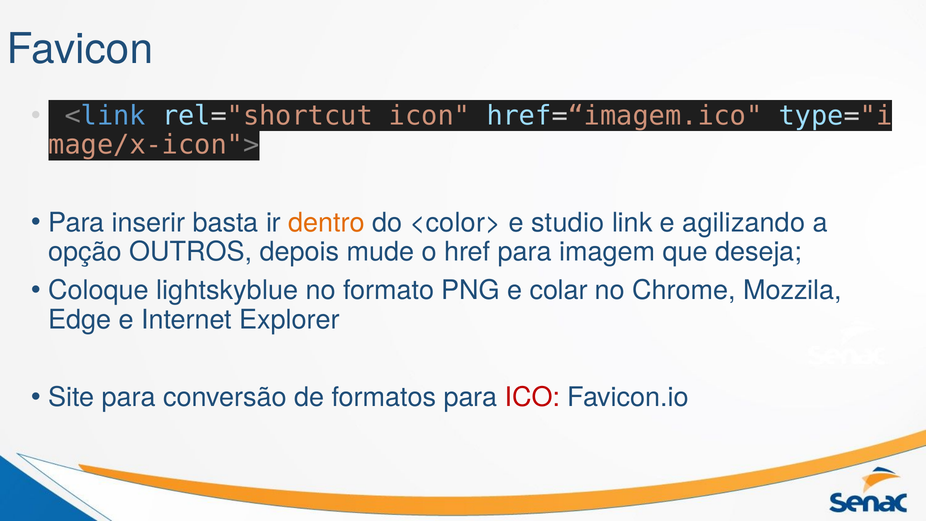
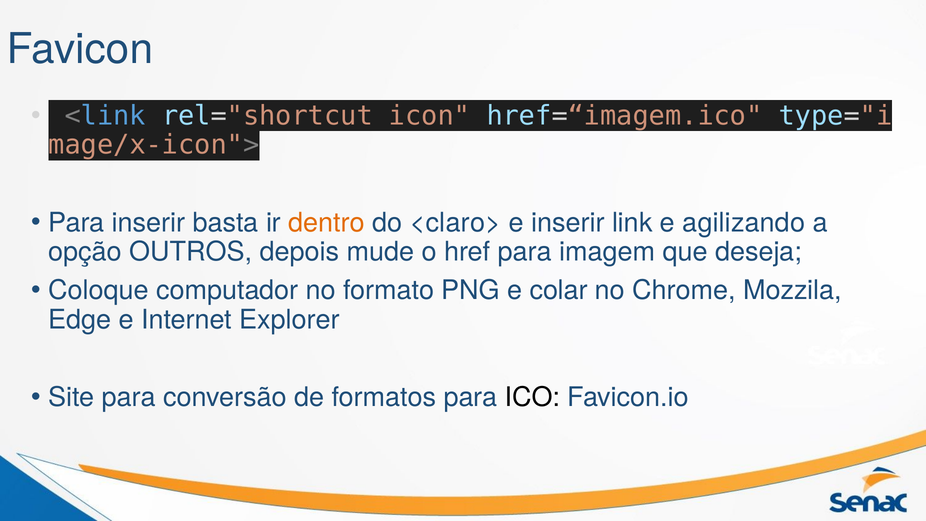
<color>: <color> -> <claro>
e studio: studio -> inserir
lightskyblue: lightskyblue -> computador
ICO colour: red -> black
